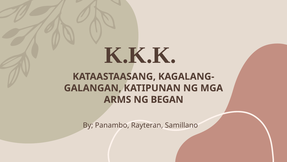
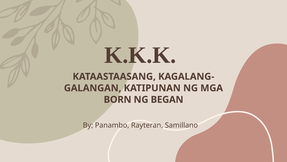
ARMS: ARMS -> BORN
